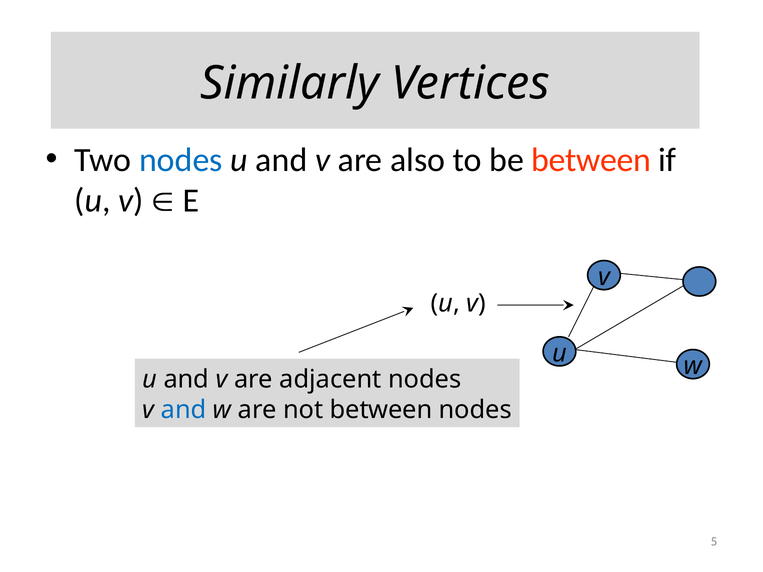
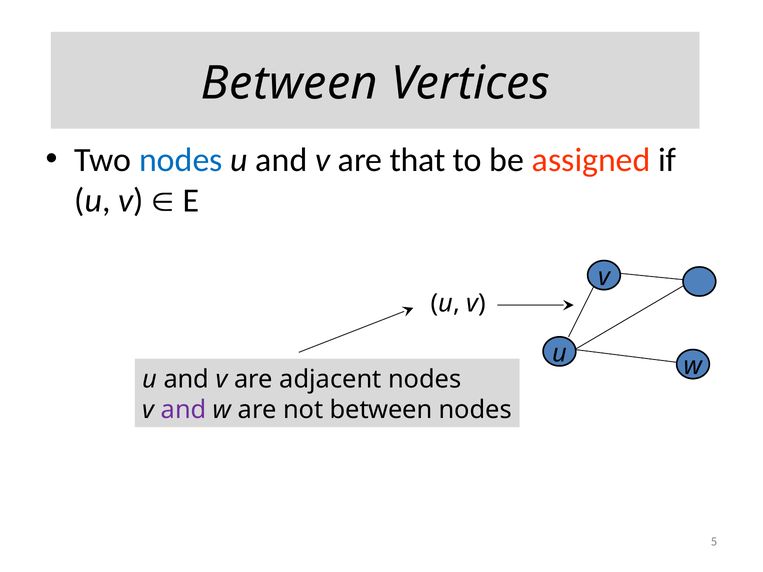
Similarly at (290, 84): Similarly -> Between
also: also -> that
be between: between -> assigned
and at (184, 410) colour: blue -> purple
